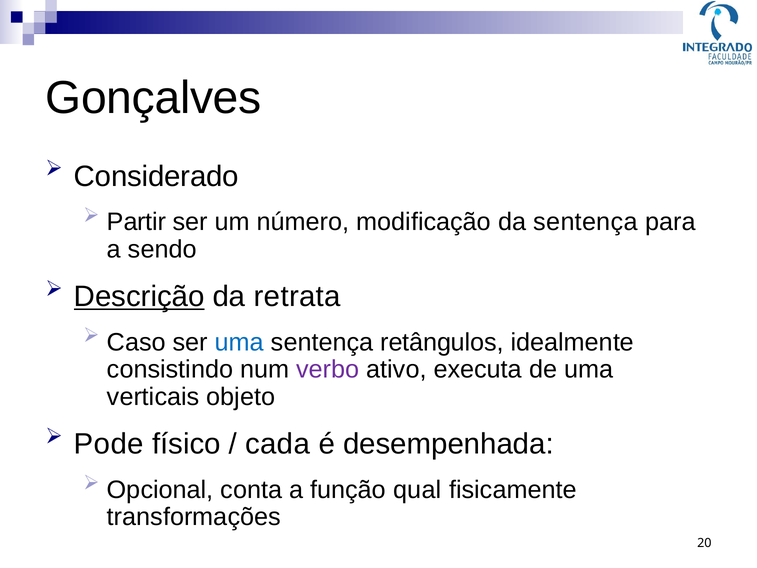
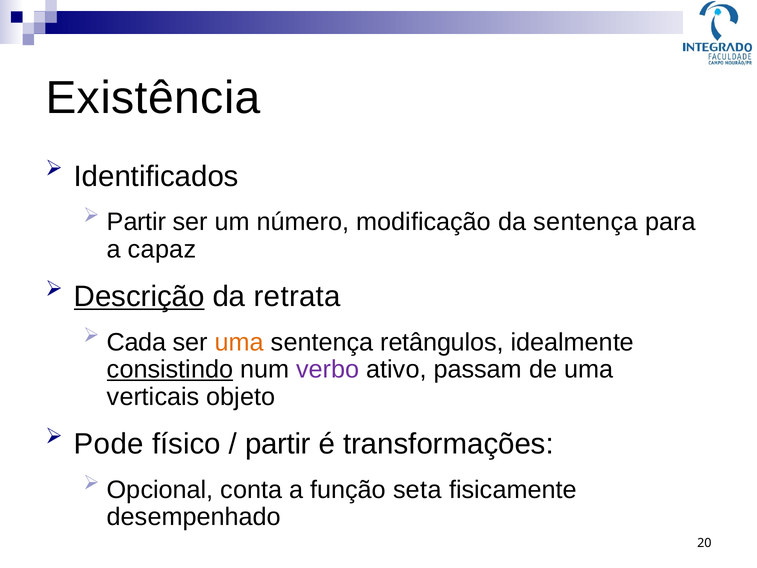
Gonçalves: Gonçalves -> Existência
Considerado: Considerado -> Identificados
sendo: sendo -> capaz
Caso: Caso -> Cada
uma at (239, 342) colour: blue -> orange
consistindo underline: none -> present
executa: executa -> passam
cada at (278, 444): cada -> partir
desempenhada: desempenhada -> transformações
qual: qual -> seta
transformações: transformações -> desempenhado
